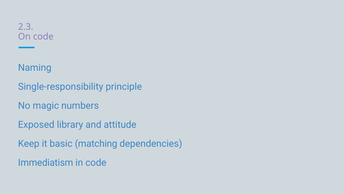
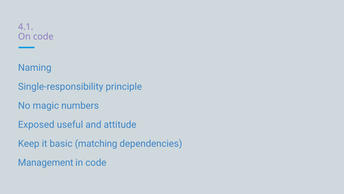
2.3: 2.3 -> 4.1
library: library -> useful
Immediatism: Immediatism -> Management
